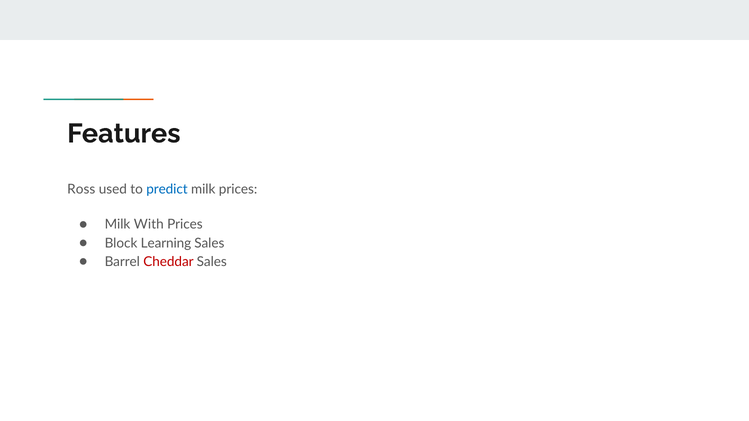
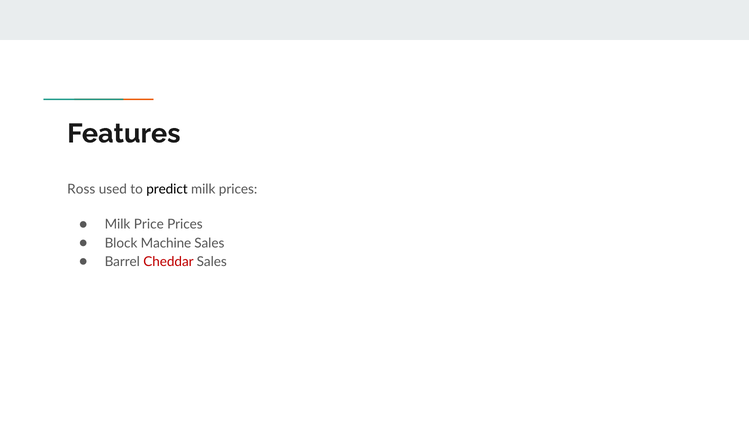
predict colour: blue -> black
With: With -> Price
Learning: Learning -> Machine
